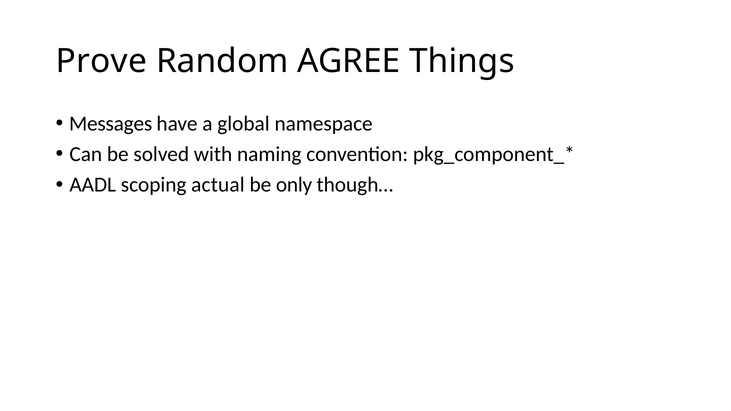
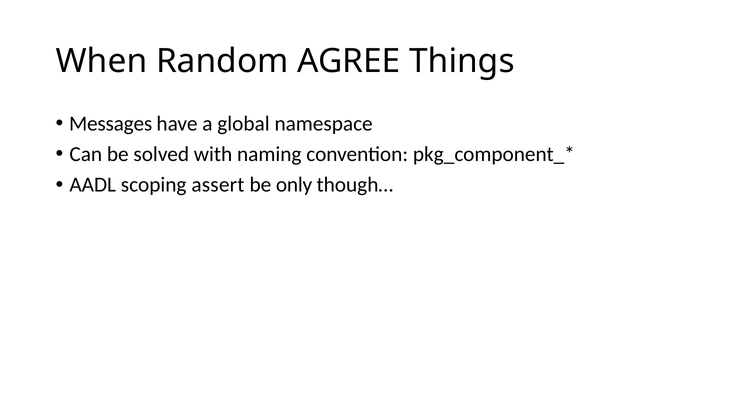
Prove: Prove -> When
actual: actual -> assert
